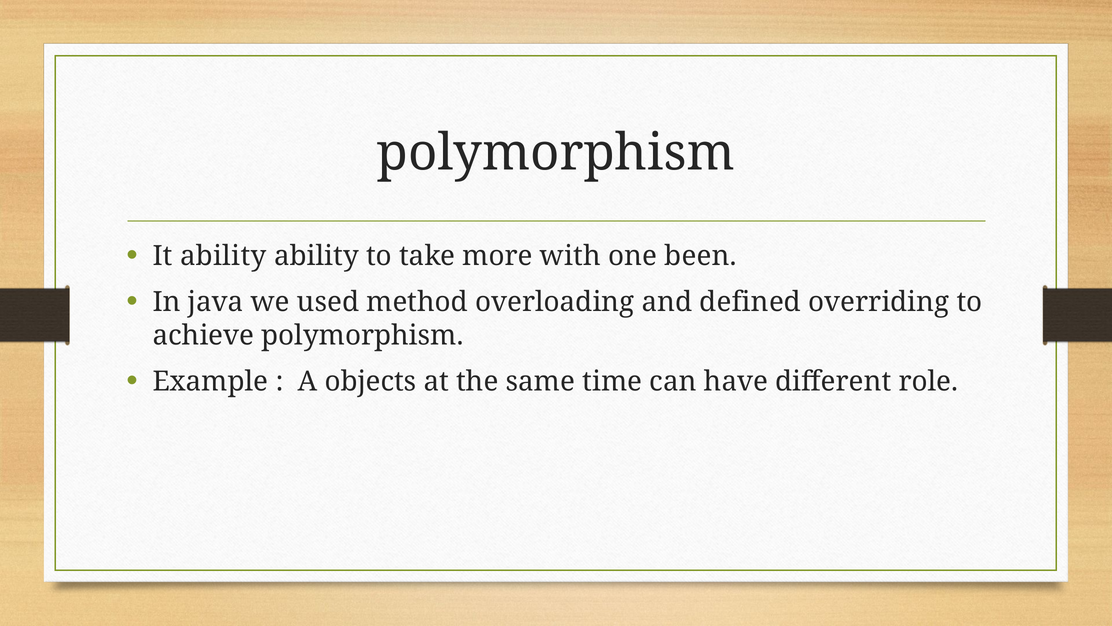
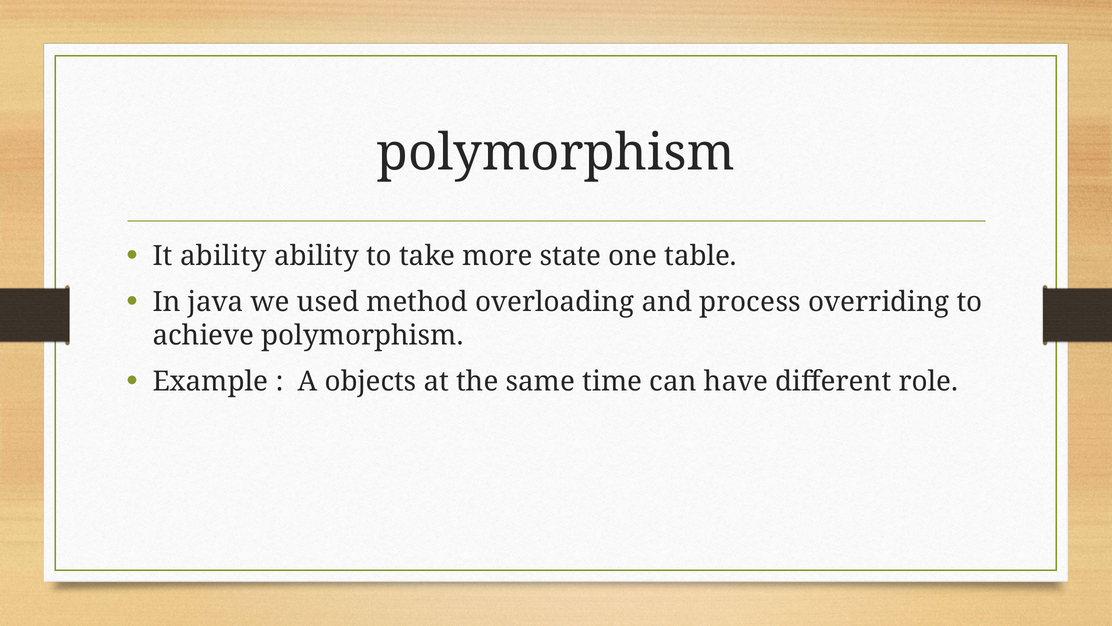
with: with -> state
been: been -> table
defined: defined -> process
